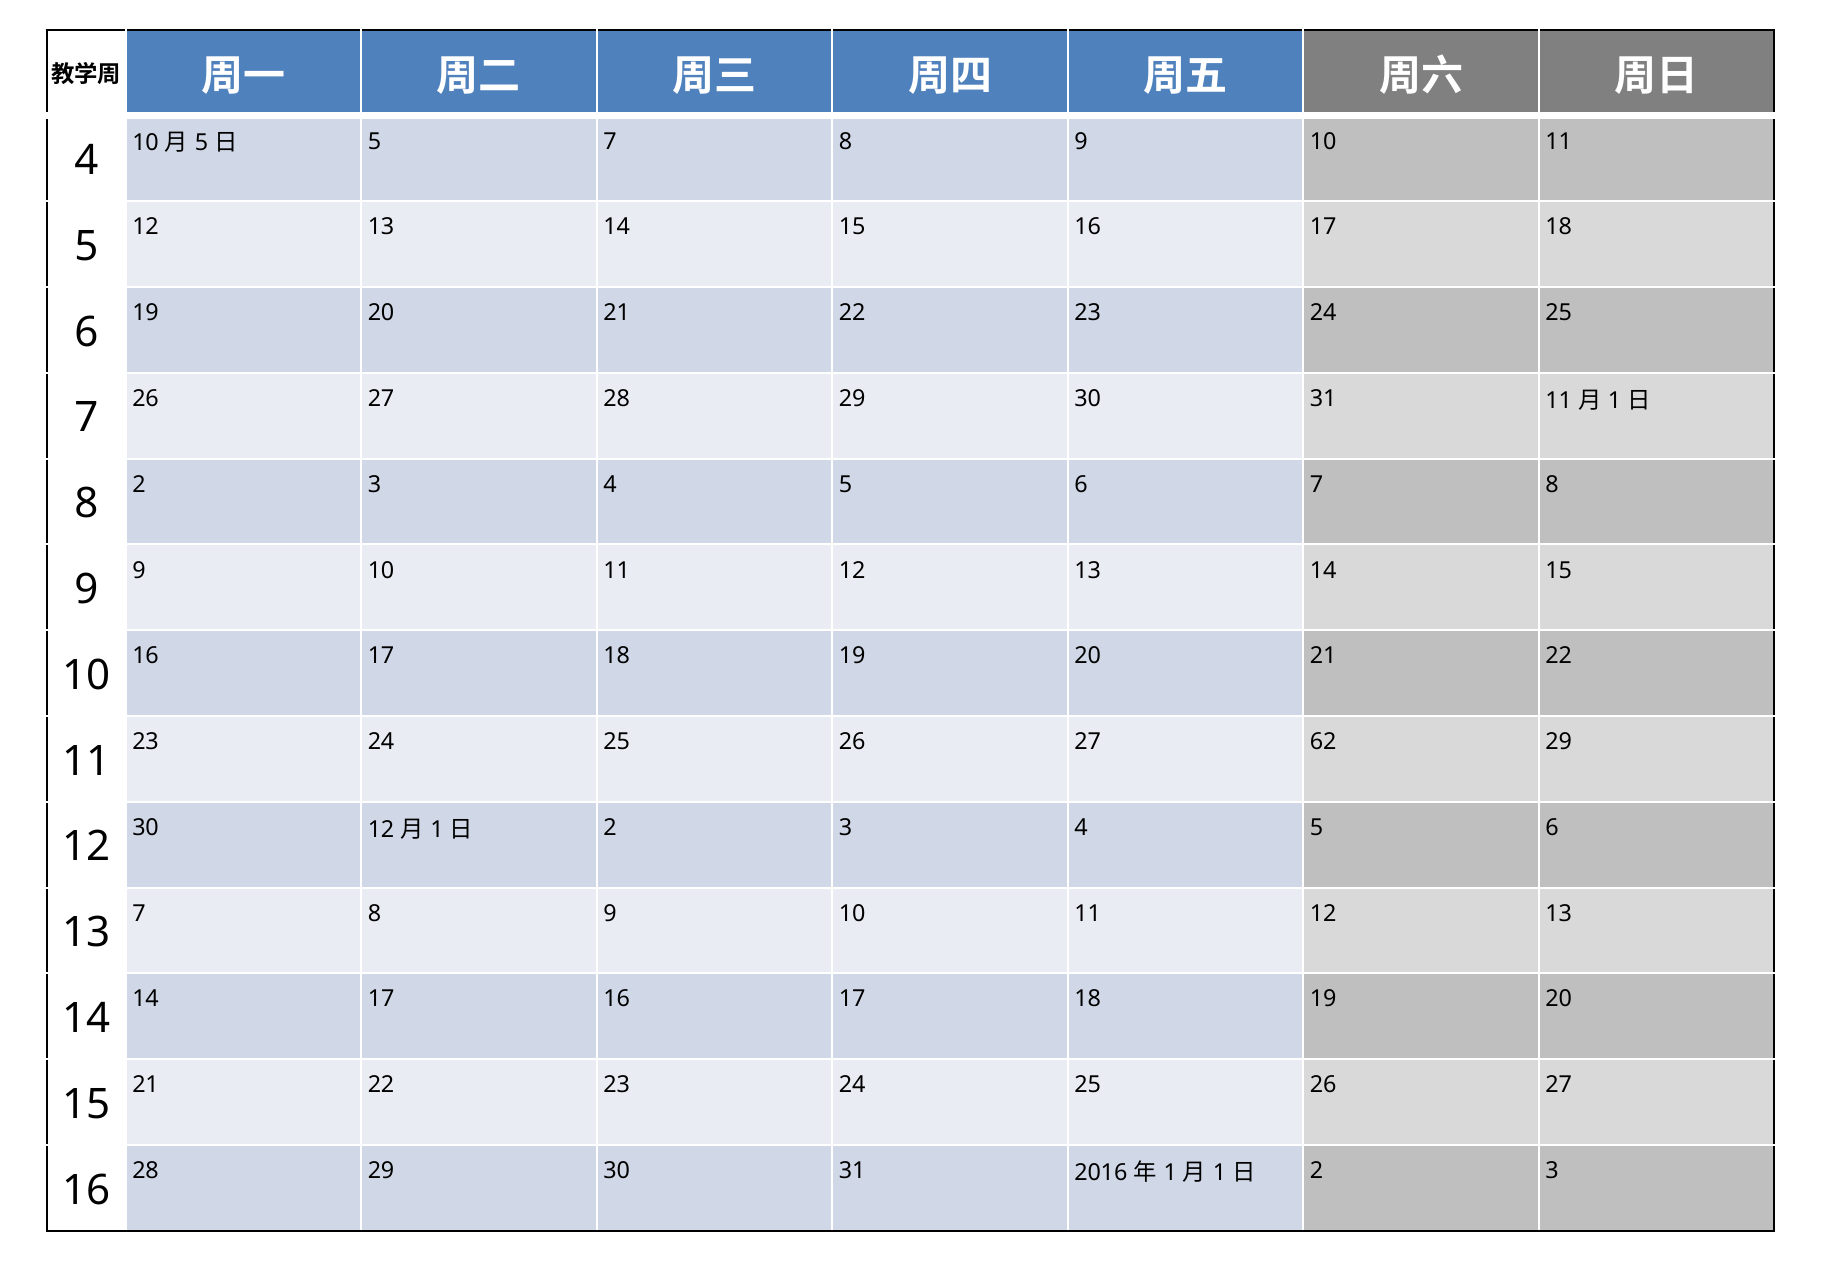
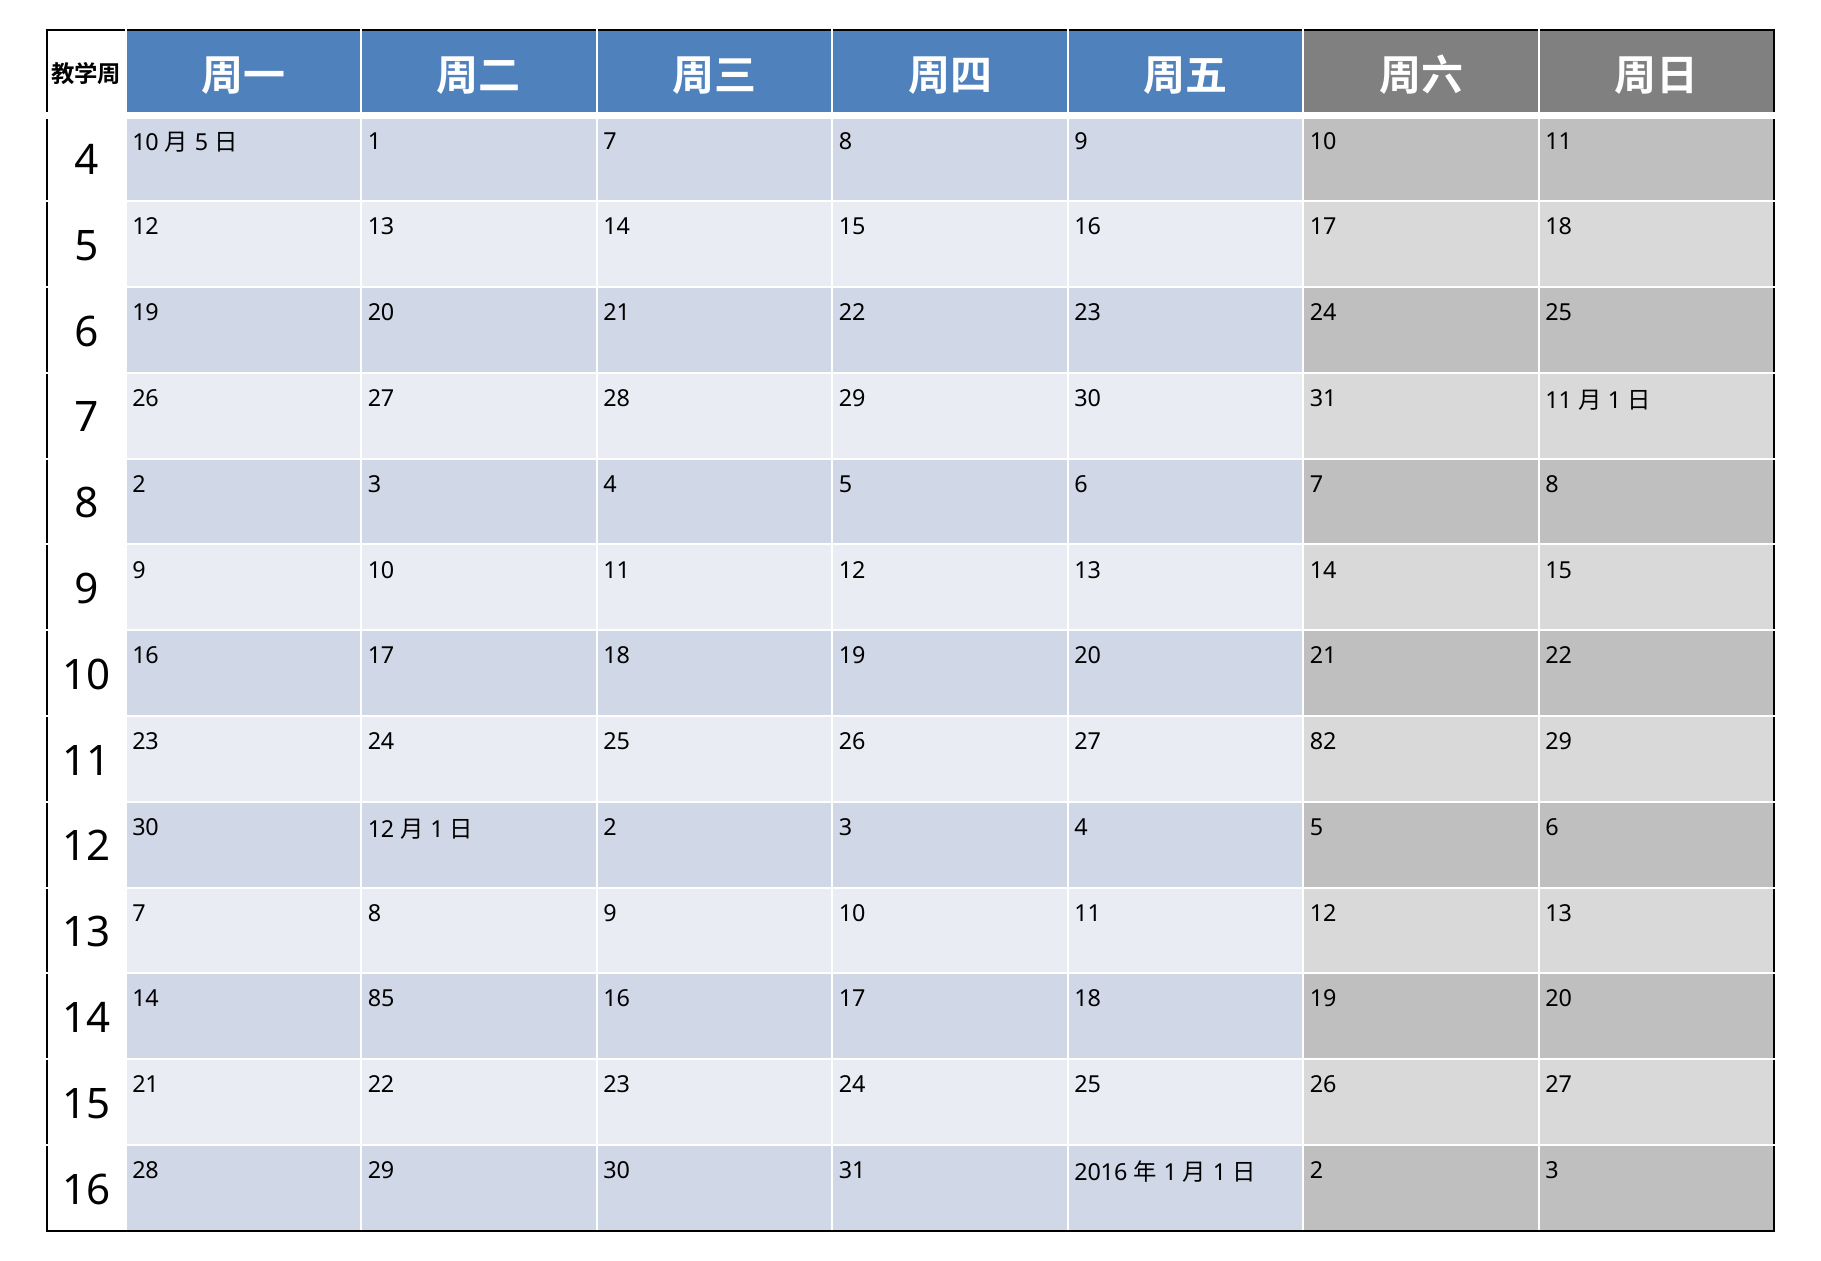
5 at (374, 141): 5 -> 1
62: 62 -> 82
14 17: 17 -> 85
